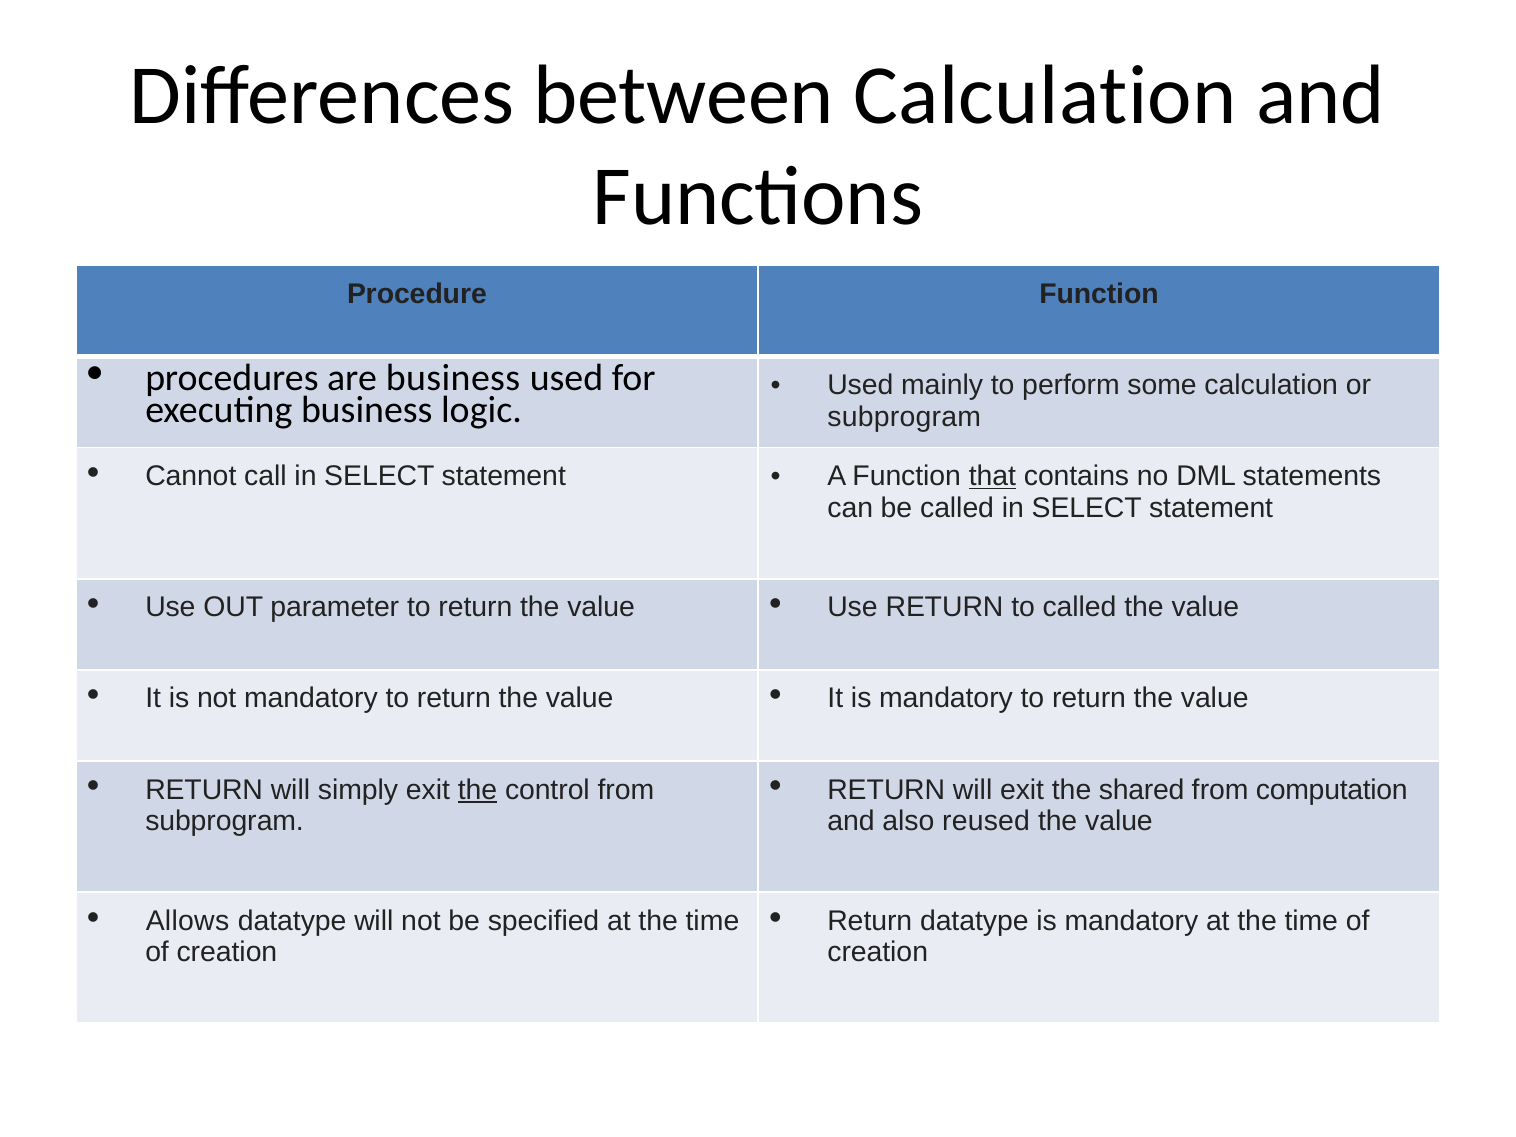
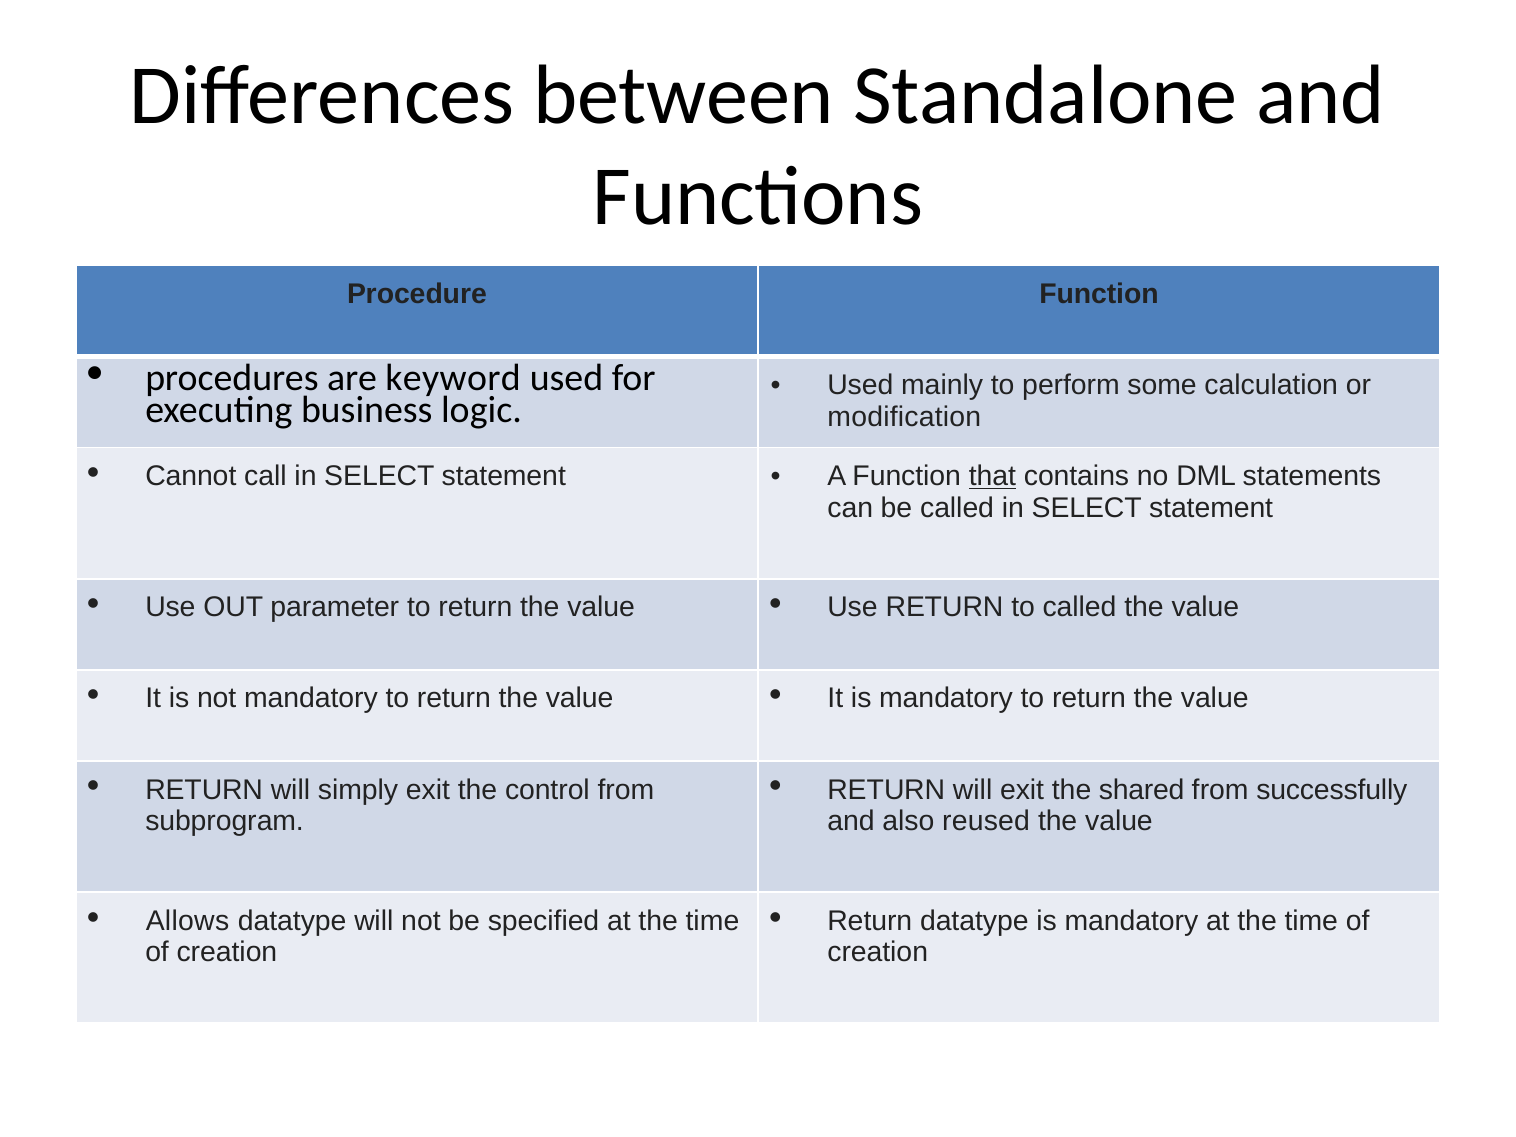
between Calculation: Calculation -> Standalone
are business: business -> keyword
subprogram at (904, 417): subprogram -> modification
the at (477, 790) underline: present -> none
computation: computation -> successfully
